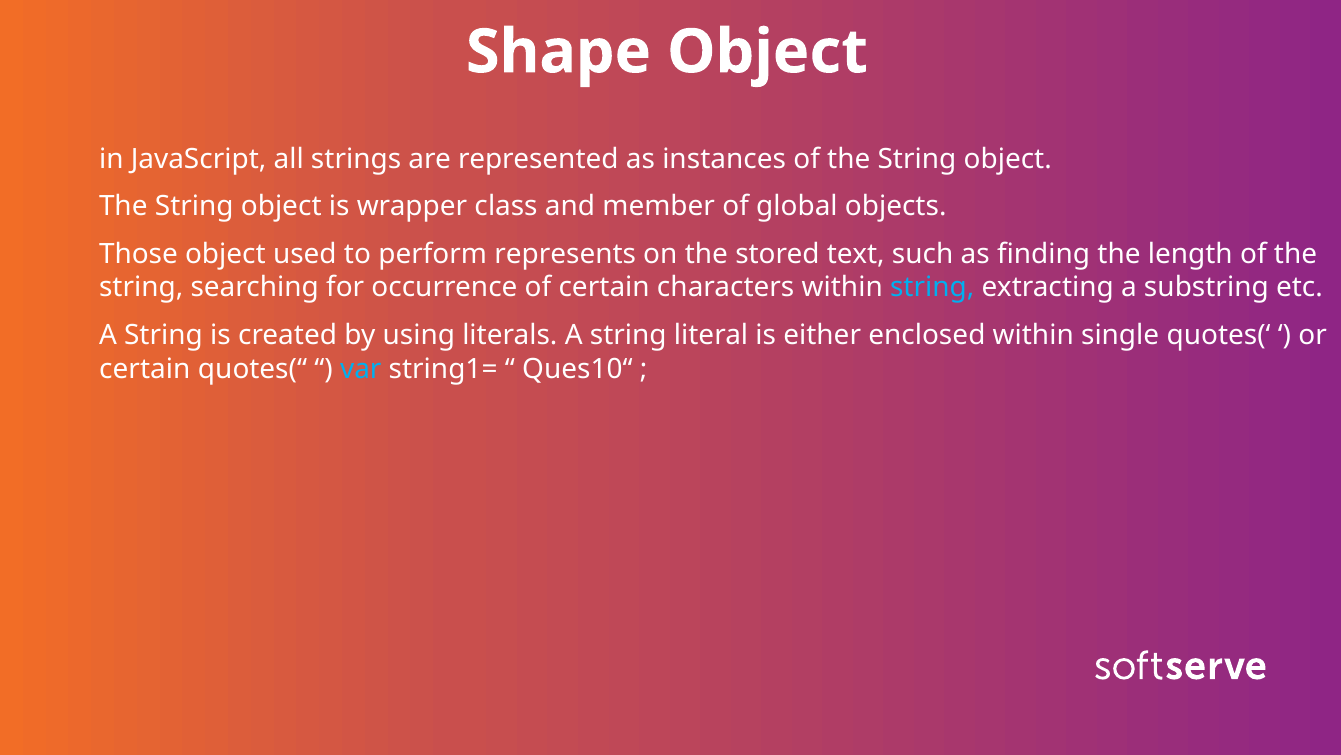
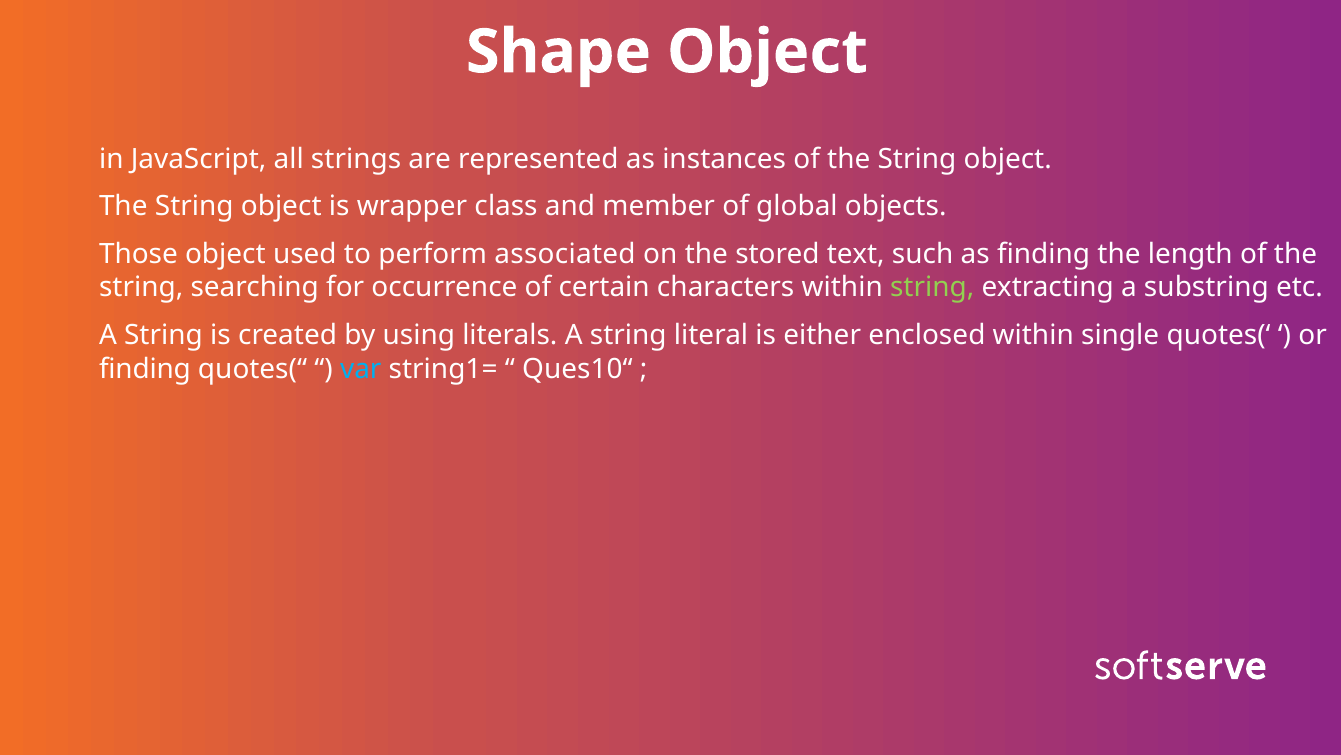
represents: represents -> associated
string at (932, 287) colour: light blue -> light green
certain at (145, 369): certain -> finding
